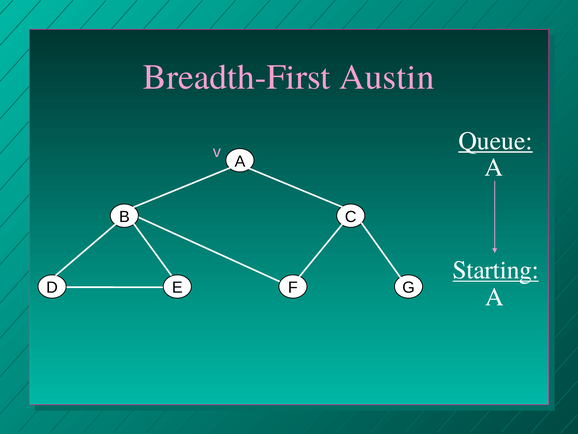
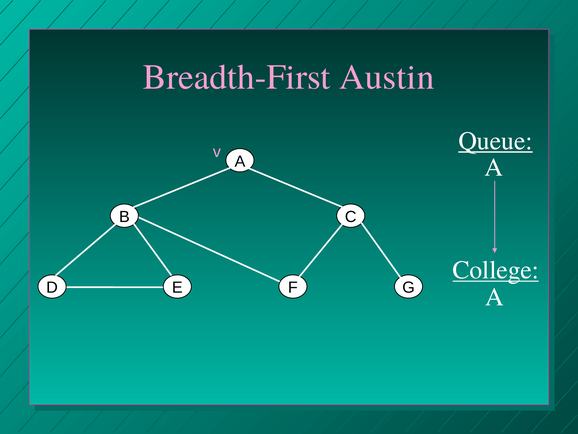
Starting: Starting -> College
